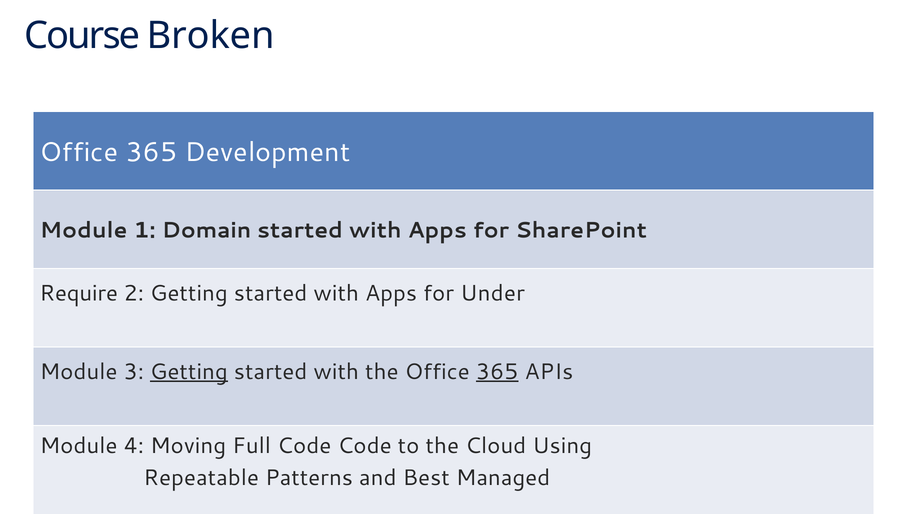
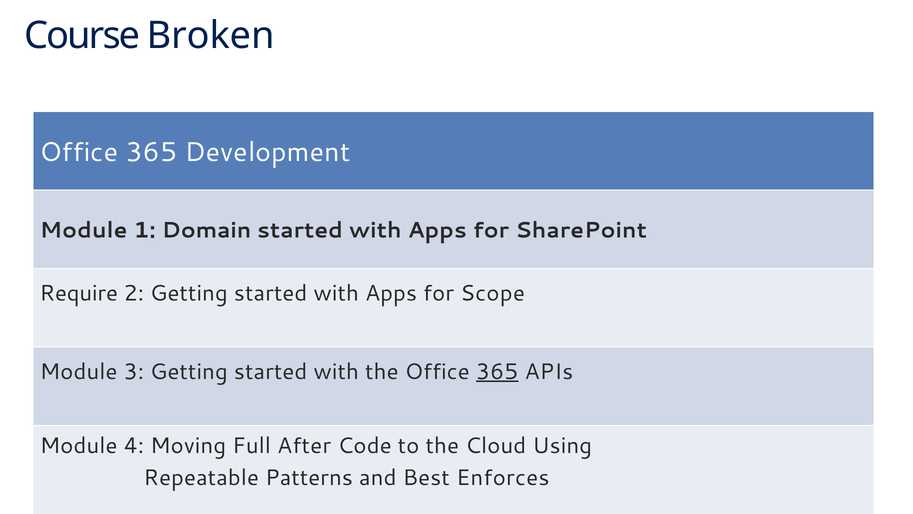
Under: Under -> Scope
Getting at (189, 371) underline: present -> none
Full Code: Code -> After
Managed: Managed -> Enforces
